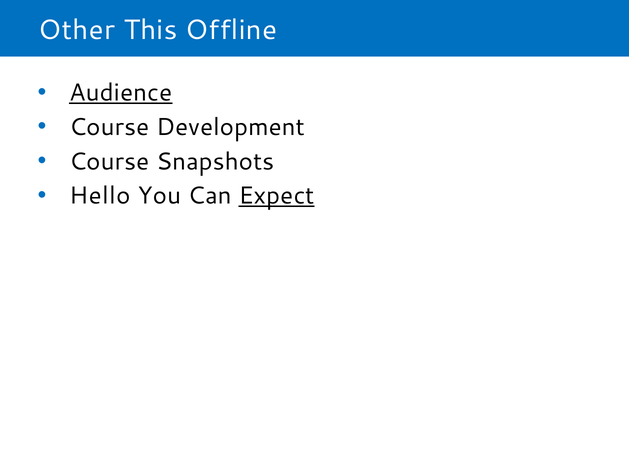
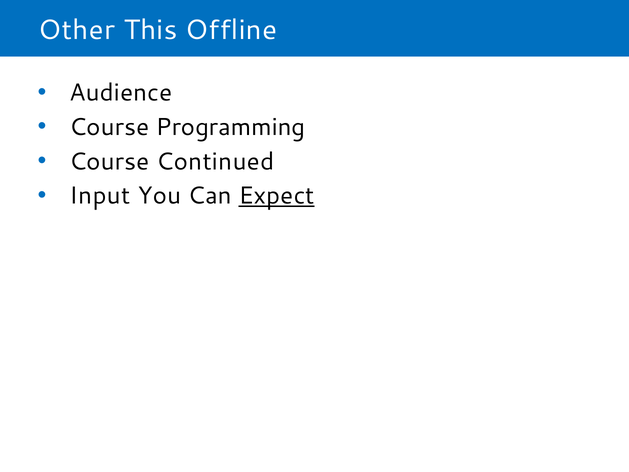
Audience underline: present -> none
Development: Development -> Programming
Snapshots: Snapshots -> Continued
Hello: Hello -> Input
